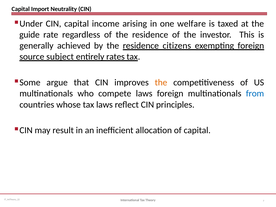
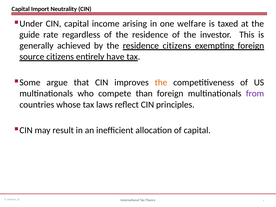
source subject: subject -> citizens
rates: rates -> have
compete laws: laws -> than
from colour: blue -> purple
